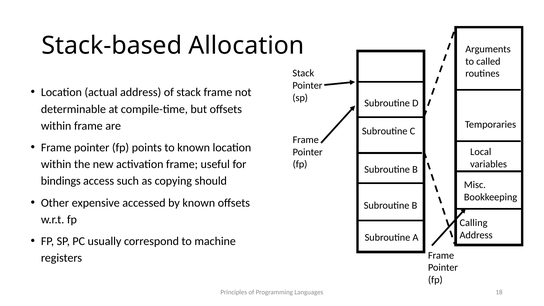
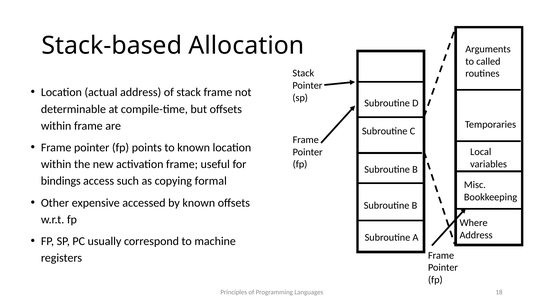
should: should -> formal
Calling: Calling -> Where
